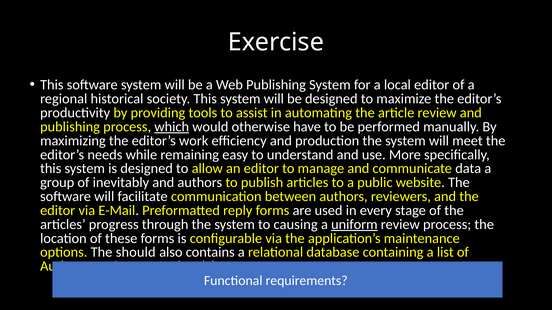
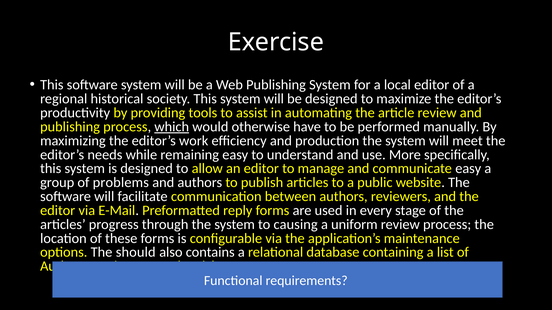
communicate data: data -> easy
inevitably: inevitably -> problems
uniform underline: present -> none
